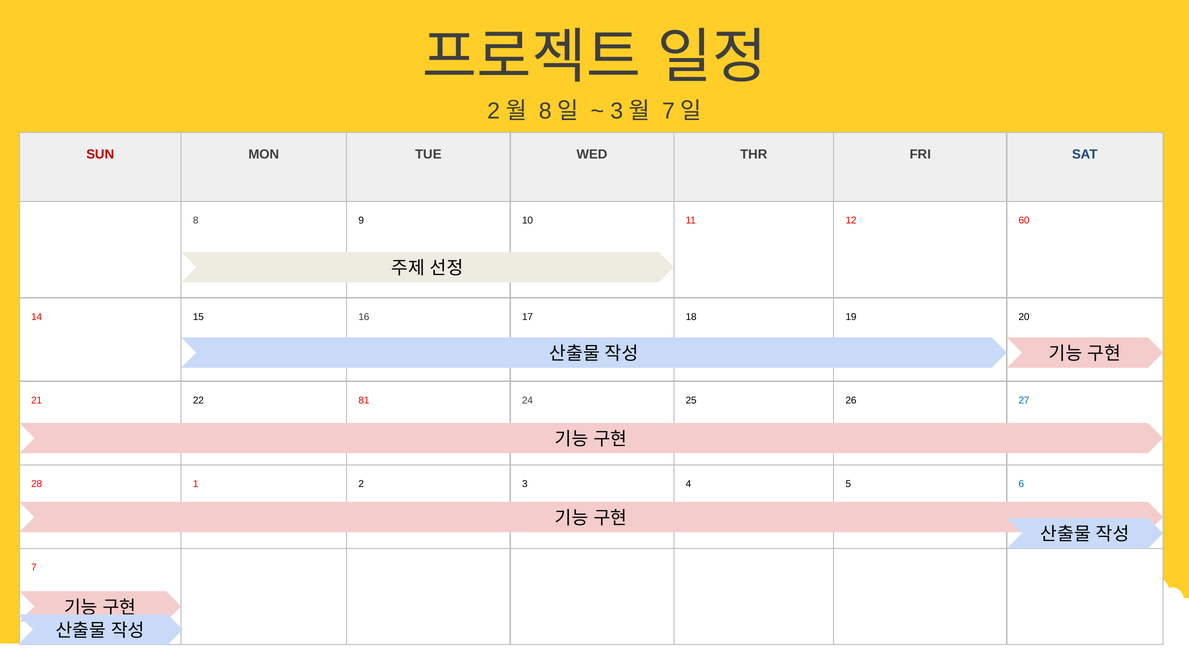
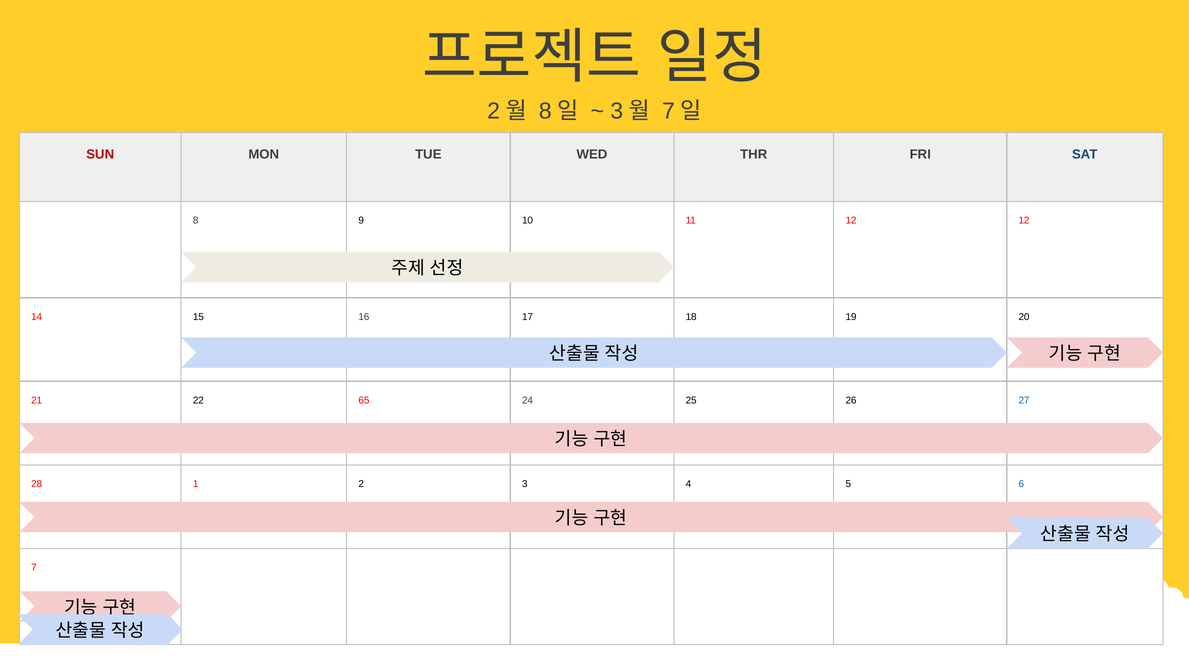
12 60: 60 -> 12
81: 81 -> 65
